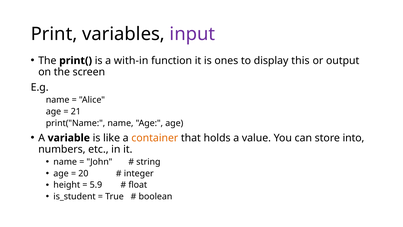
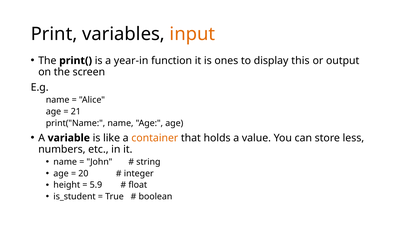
input colour: purple -> orange
with-in: with-in -> year-in
into: into -> less
